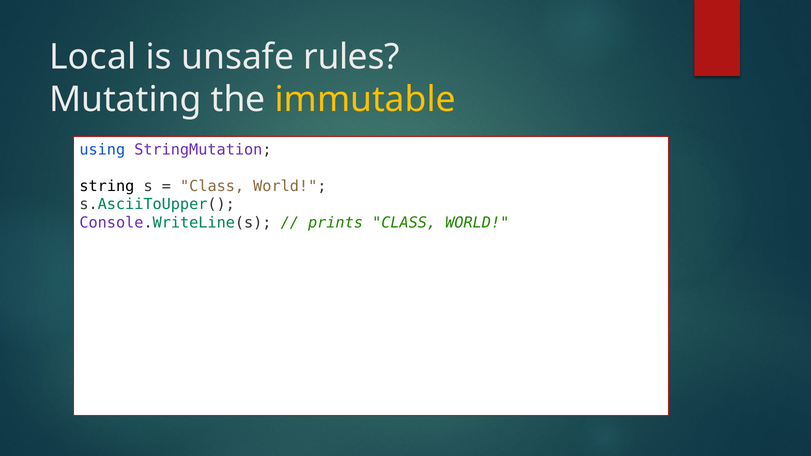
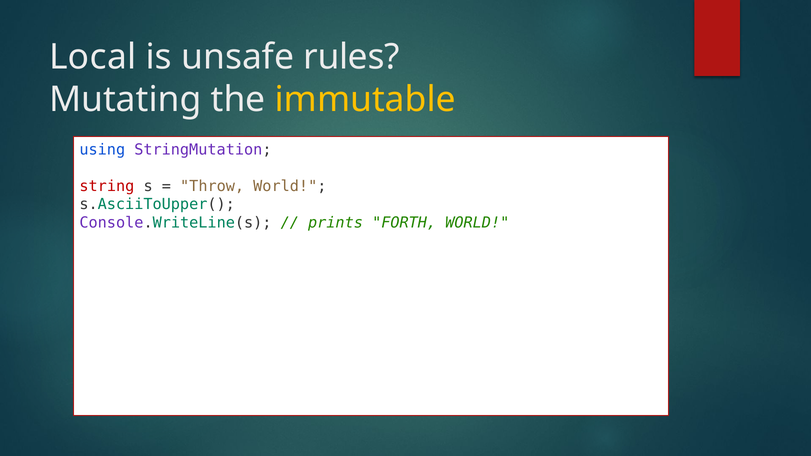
string colour: black -> red
Class at (212, 186): Class -> Throw
prints CLASS: CLASS -> FORTH
